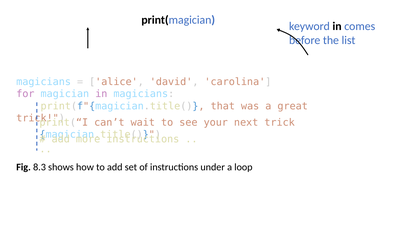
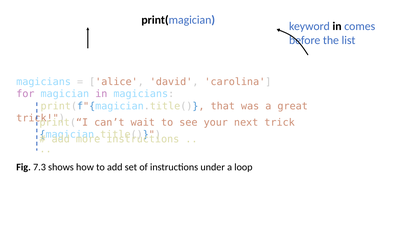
8.3: 8.3 -> 7.3
